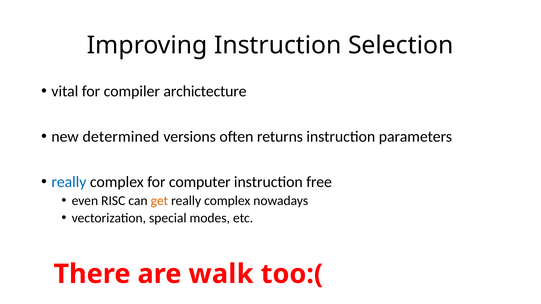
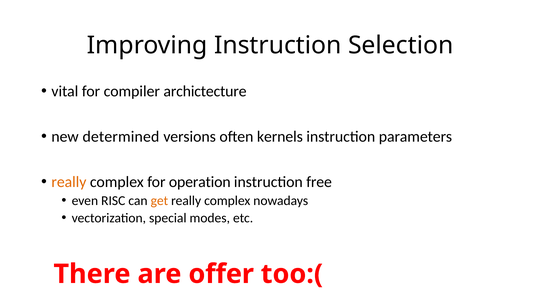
returns: returns -> kernels
really at (69, 182) colour: blue -> orange
computer: computer -> operation
walk: walk -> offer
